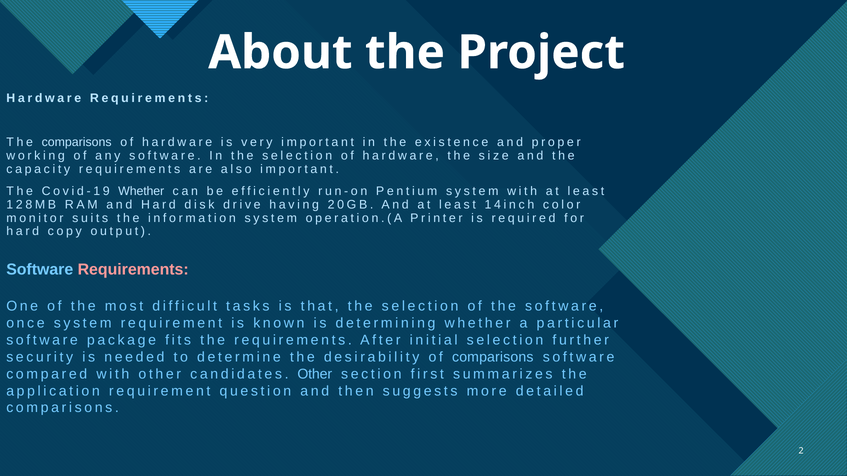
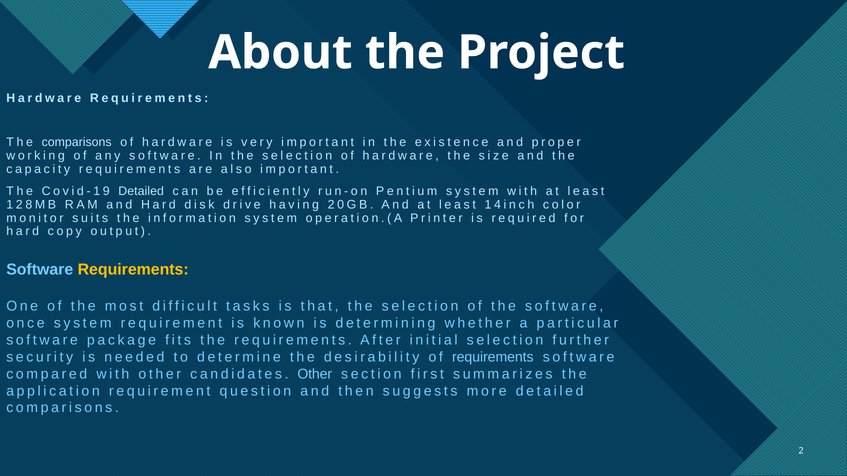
Covid-19 Whether: Whether -> Detailed
Requirements at (133, 270) colour: pink -> yellow
of comparisons: comparisons -> requirements
